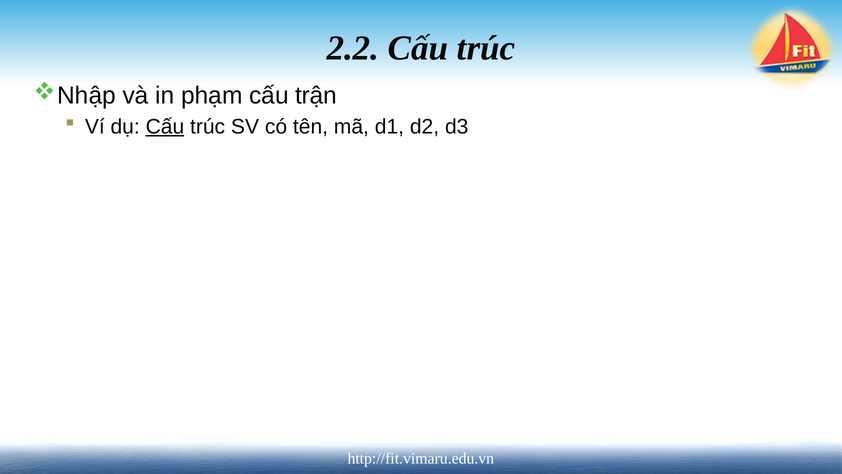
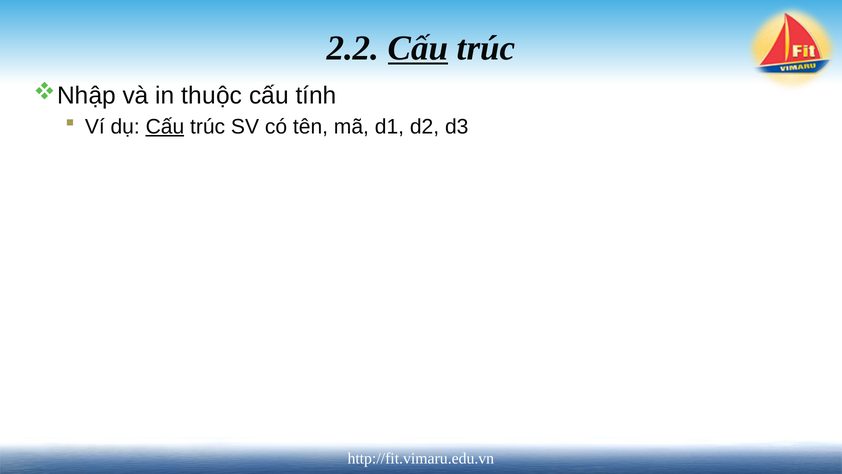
Cấu at (418, 48) underline: none -> present
phạm: phạm -> thuộc
trận: trận -> tính
